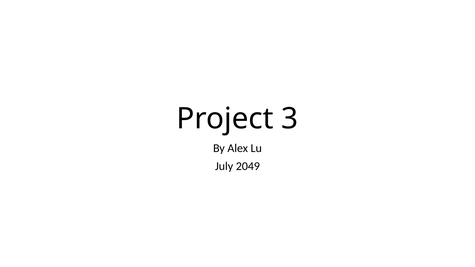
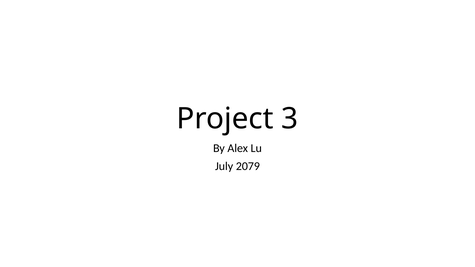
2049: 2049 -> 2079
